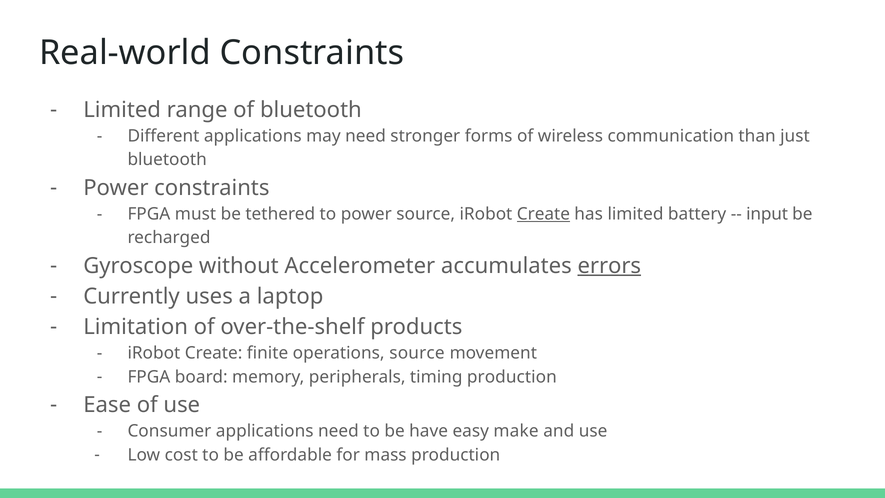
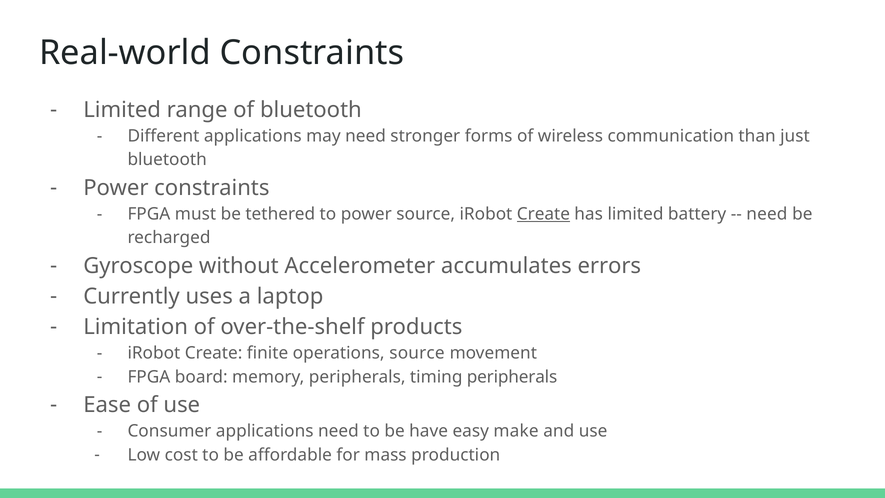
input at (767, 214): input -> need
errors underline: present -> none
timing production: production -> peripherals
